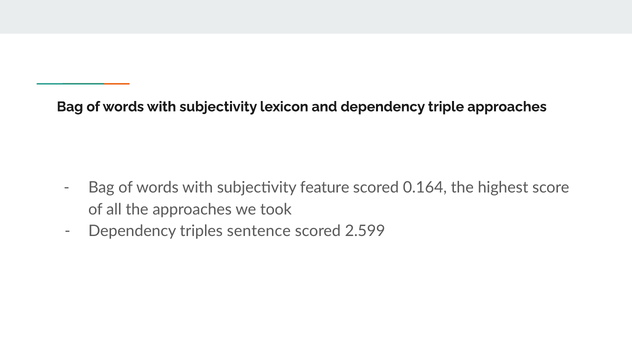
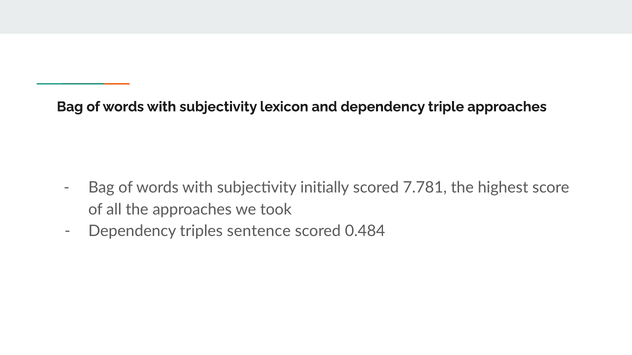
feature: feature -> initially
0.164: 0.164 -> 7.781
2.599: 2.599 -> 0.484
